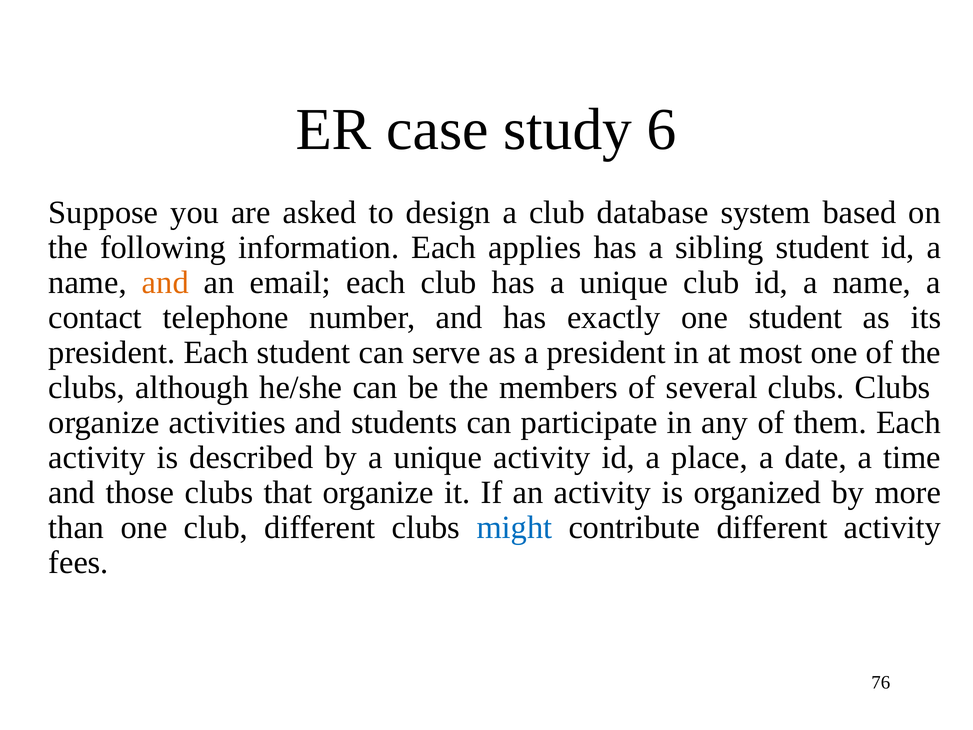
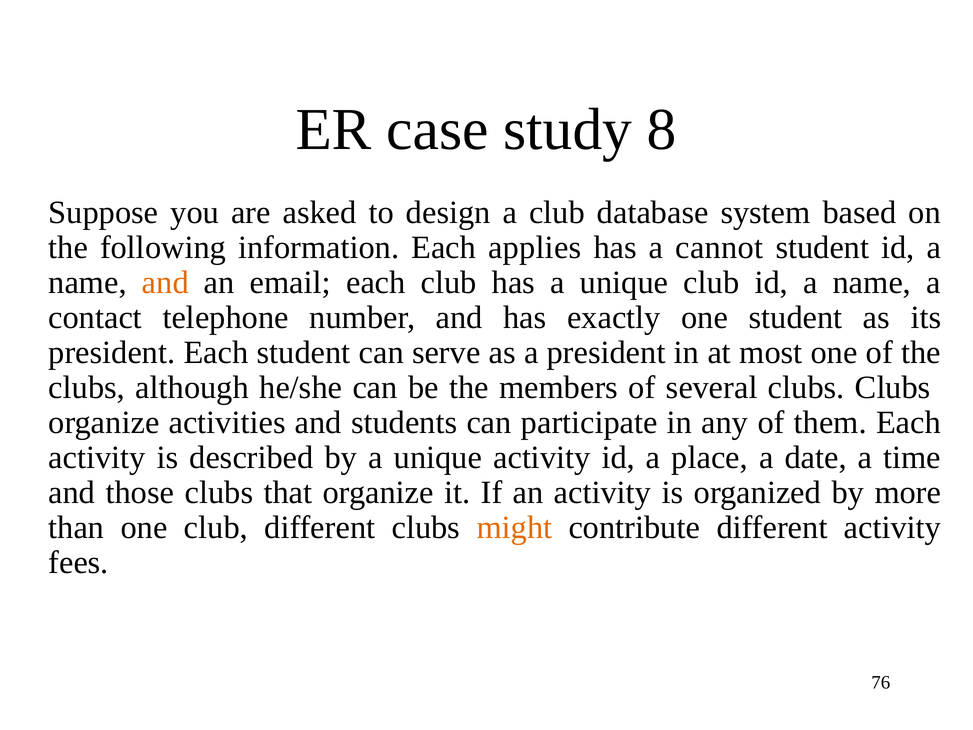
6: 6 -> 8
sibling: sibling -> cannot
might colour: blue -> orange
